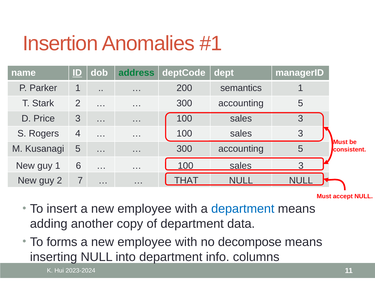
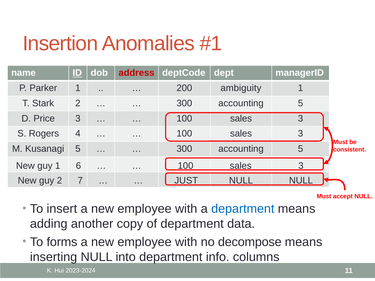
address colour: green -> red
semantics: semantics -> ambiguity
THAT: THAT -> JUST
